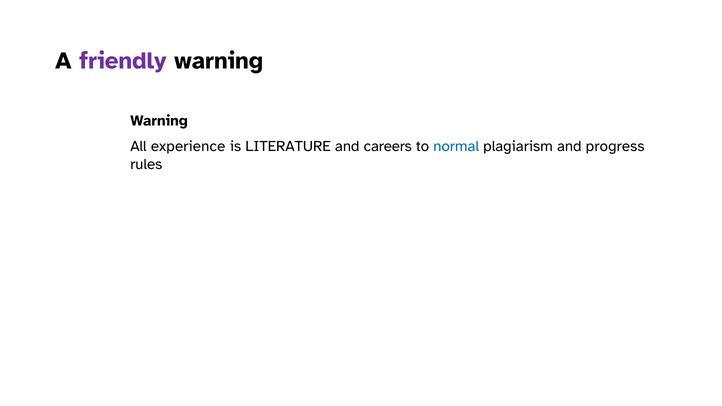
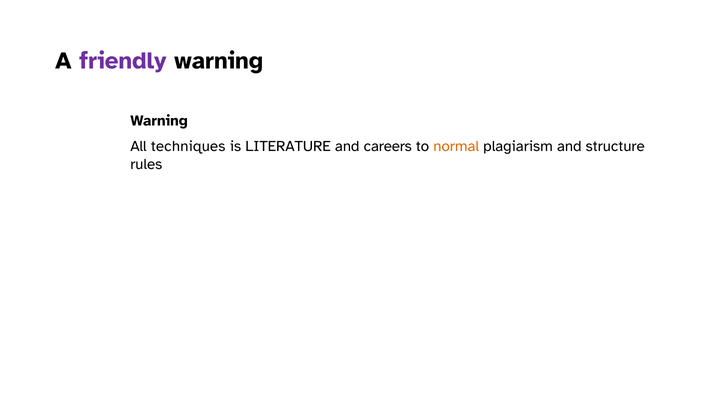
experience: experience -> techniques
normal colour: blue -> orange
progress: progress -> structure
